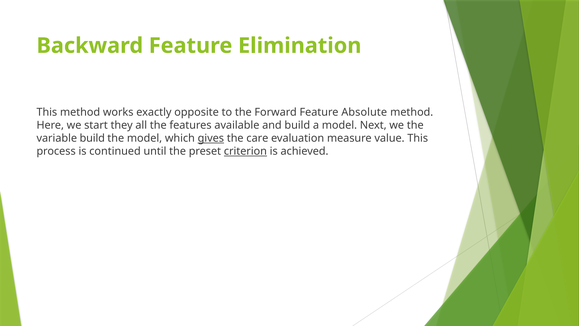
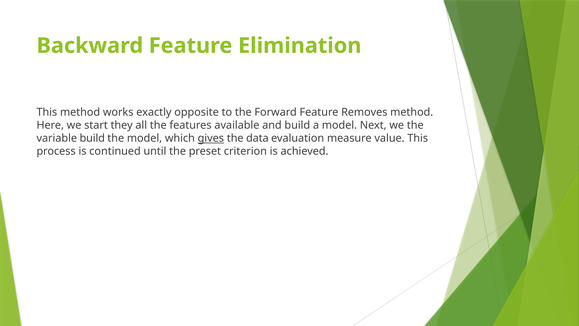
Absolute: Absolute -> Removes
care: care -> data
criterion underline: present -> none
